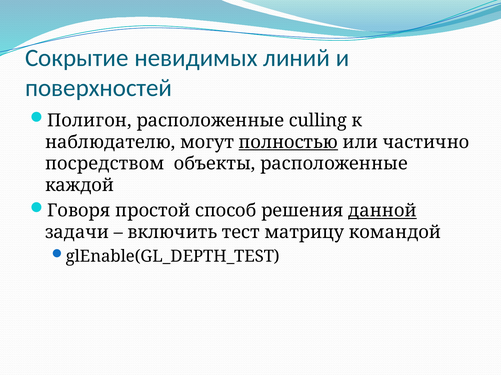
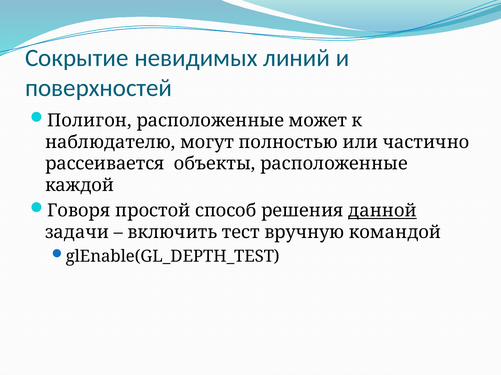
culling: culling -> может
полностью underline: present -> none
посредством: посредством -> рассеивается
матрицу: матрицу -> вручную
